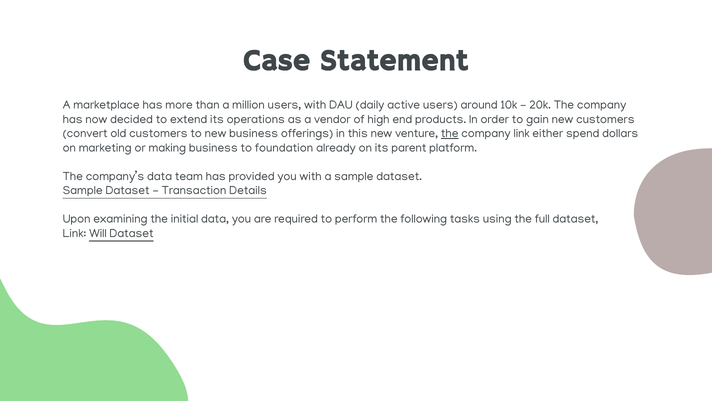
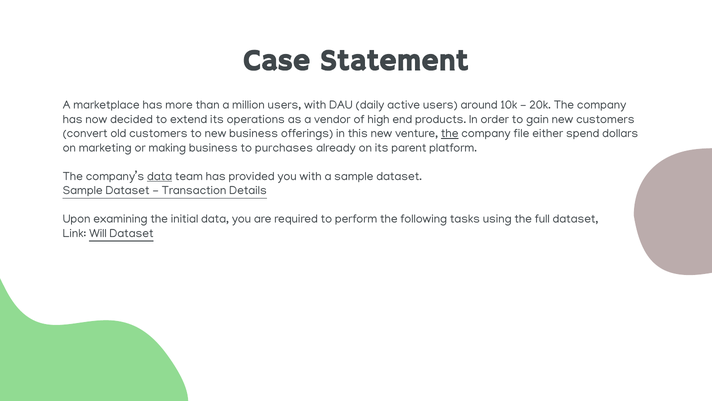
company link: link -> file
foundation: foundation -> purchases
data at (160, 176) underline: none -> present
